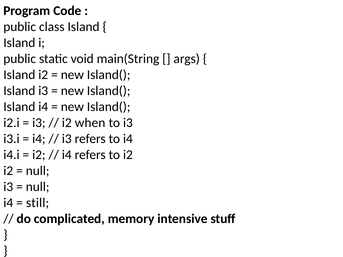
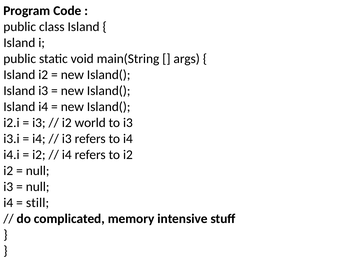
when: when -> world
